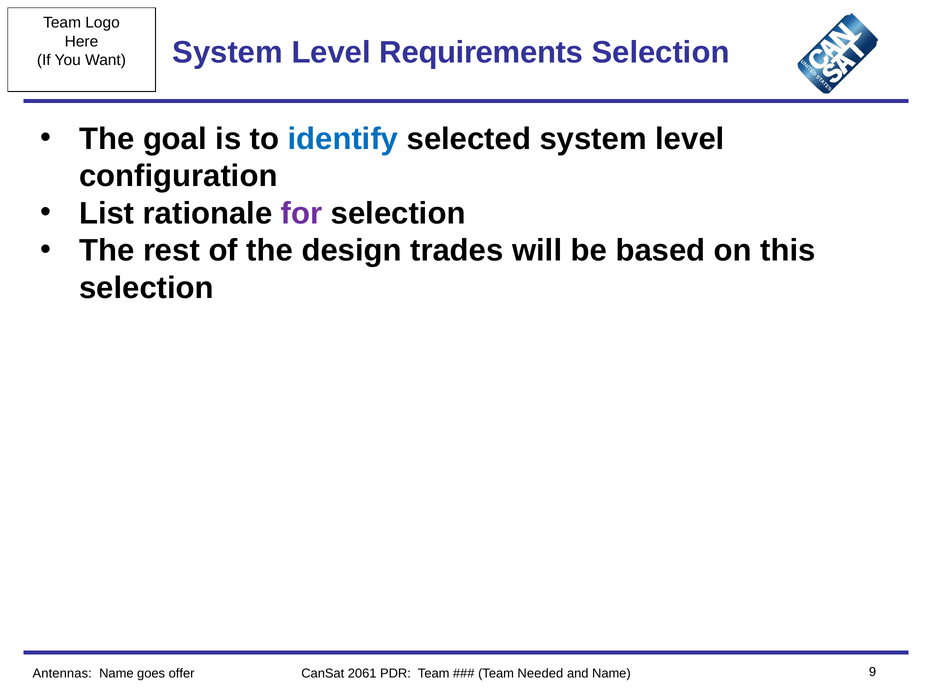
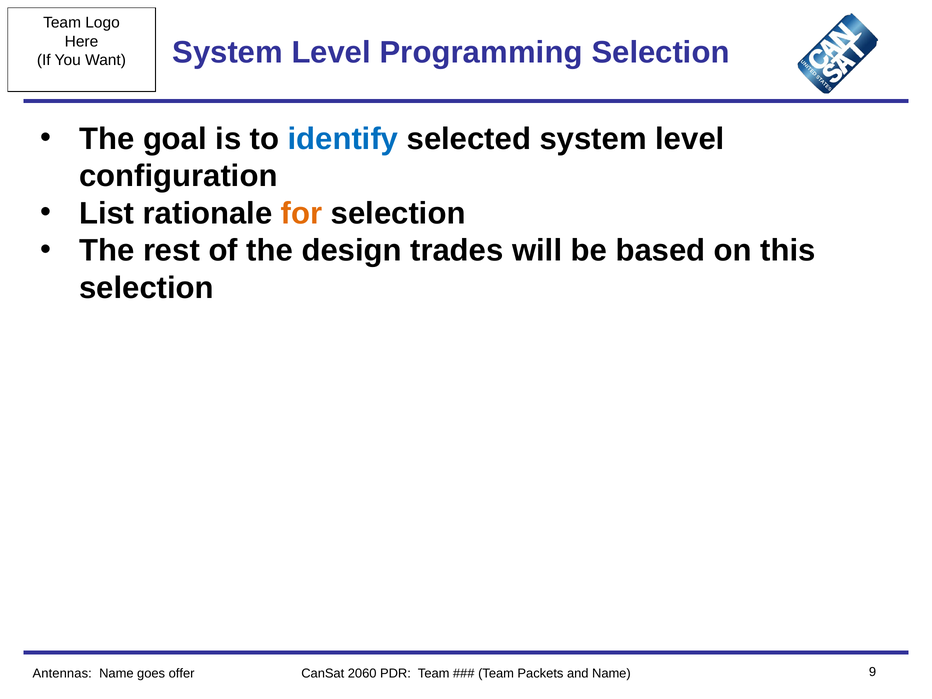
Requirements: Requirements -> Programming
for colour: purple -> orange
2061: 2061 -> 2060
Needed: Needed -> Packets
